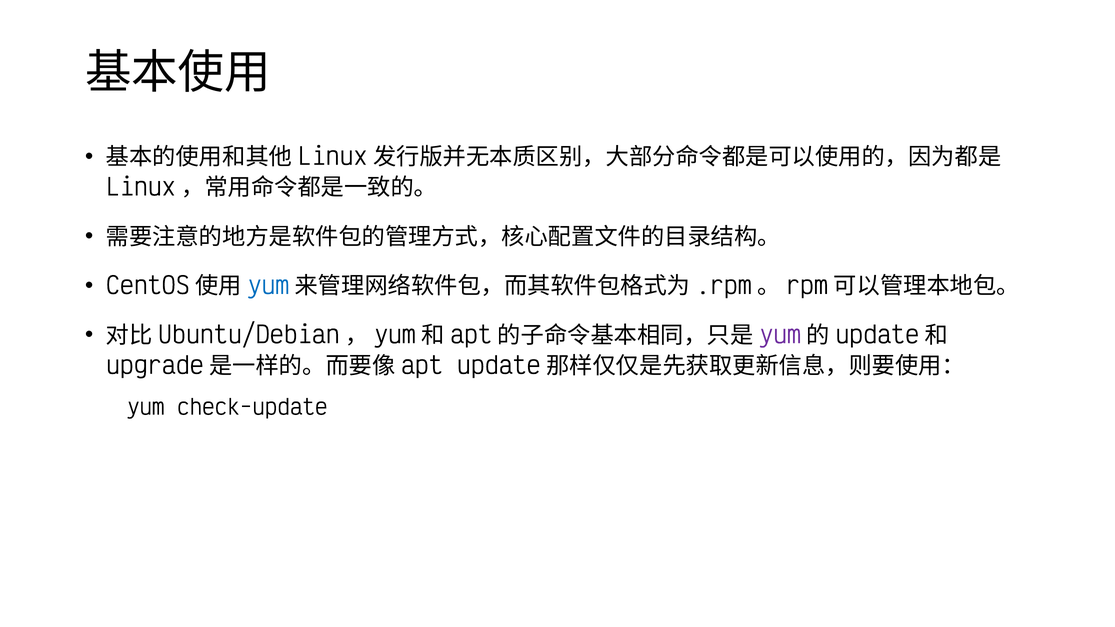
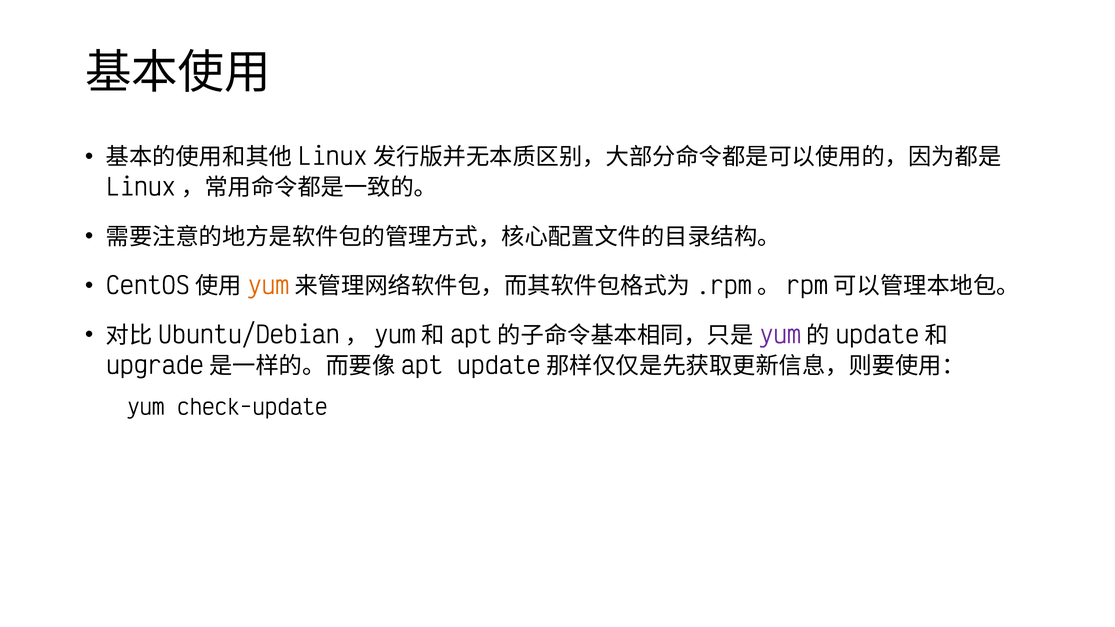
yum at (268, 286) colour: blue -> orange
